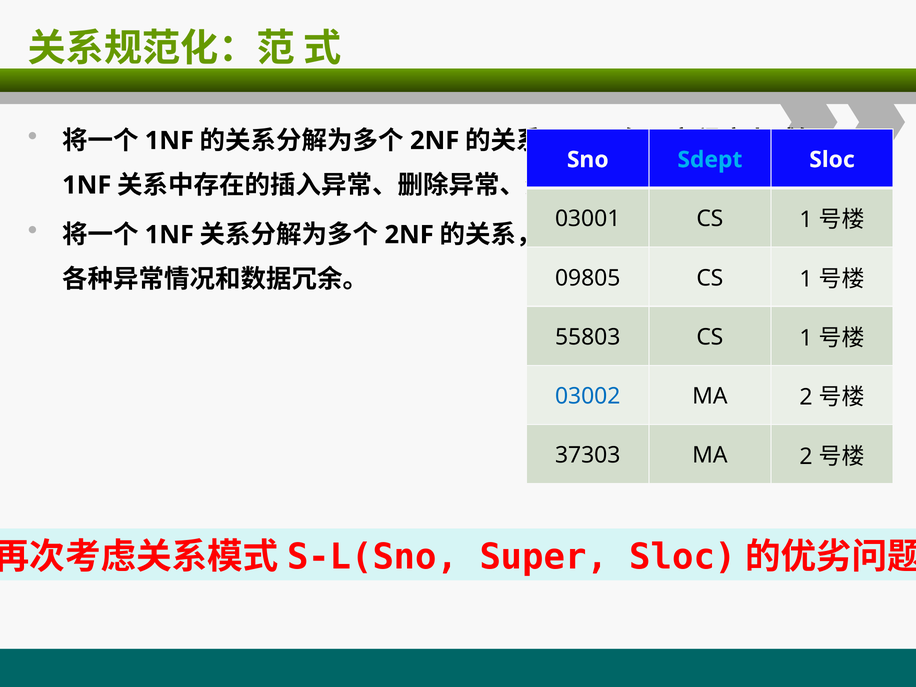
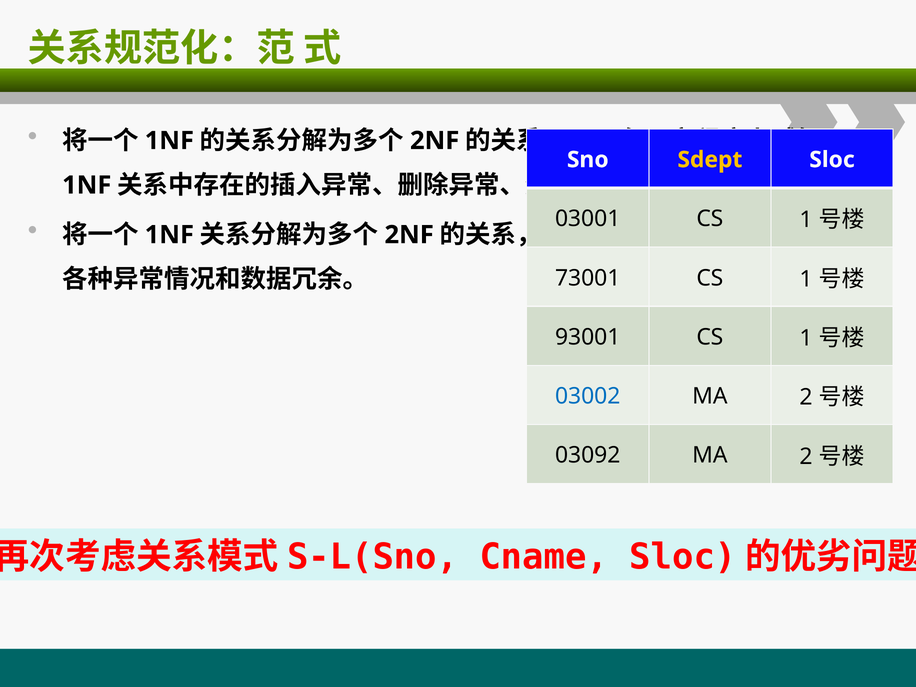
Sdept colour: light blue -> yellow
09805: 09805 -> 73001
55803: 55803 -> 93001
37303: 37303 -> 03092
Super: Super -> Cname
